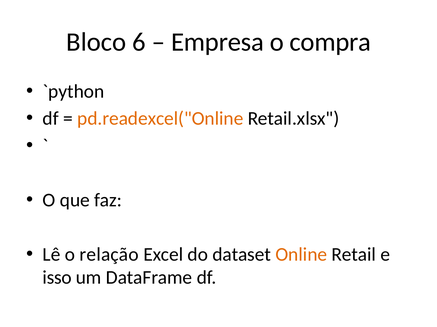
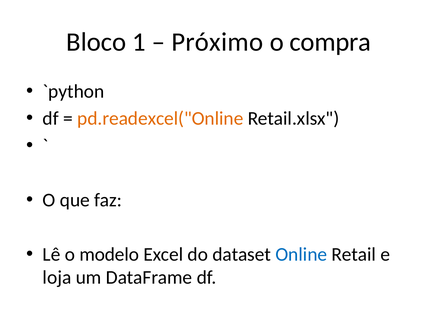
6: 6 -> 1
Empresa: Empresa -> Próximo
relação: relação -> modelo
Online colour: orange -> blue
isso: isso -> loja
